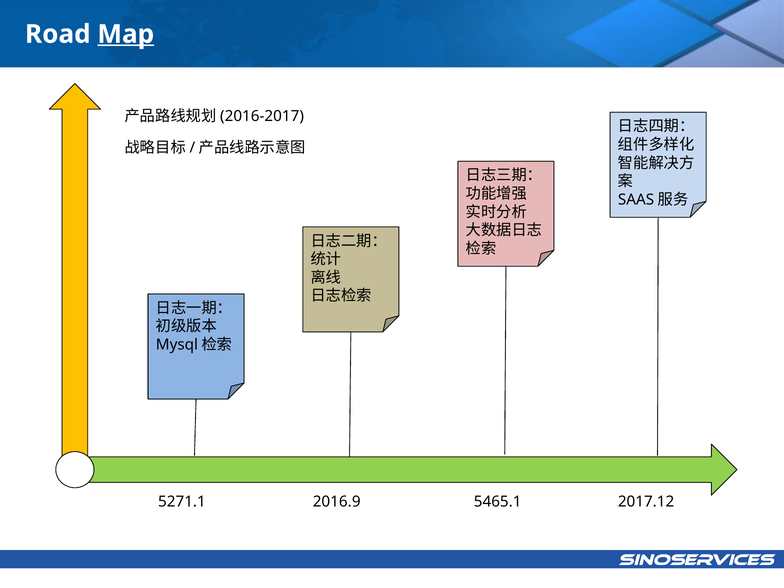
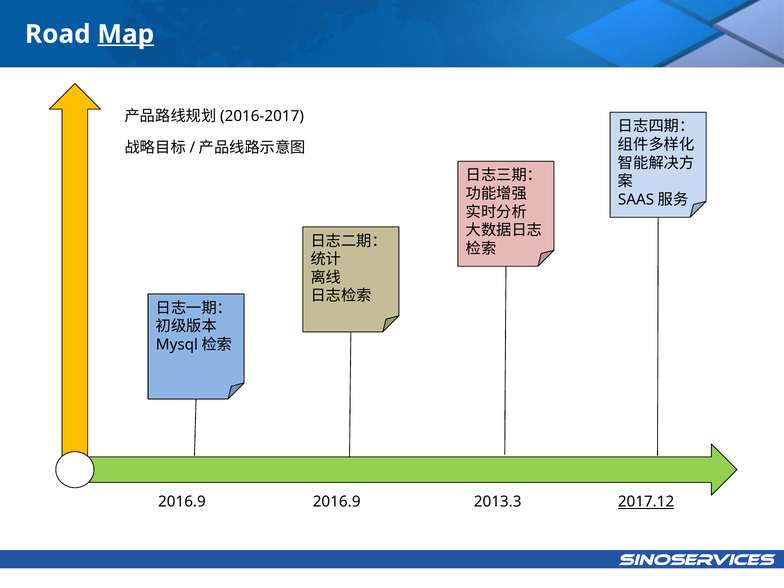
5271.1 at (182, 502): 5271.1 -> 2016.9
5465.1: 5465.1 -> 2013.3
2017.12 underline: none -> present
